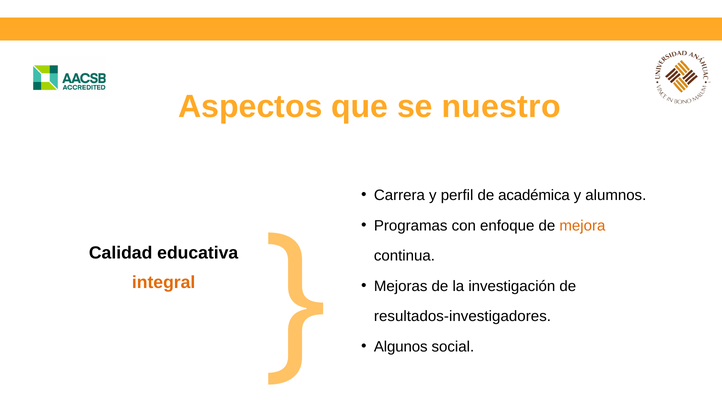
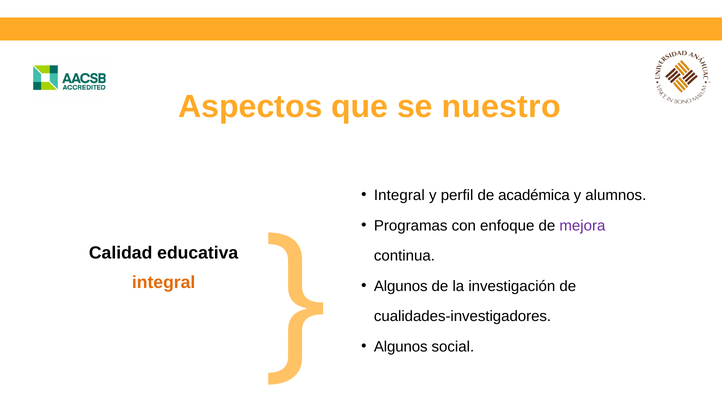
Carrera at (399, 195): Carrera -> Integral
mejora colour: orange -> purple
Mejoras at (401, 286): Mejoras -> Algunos
resultados-investigadores: resultados-investigadores -> cualidades-investigadores
